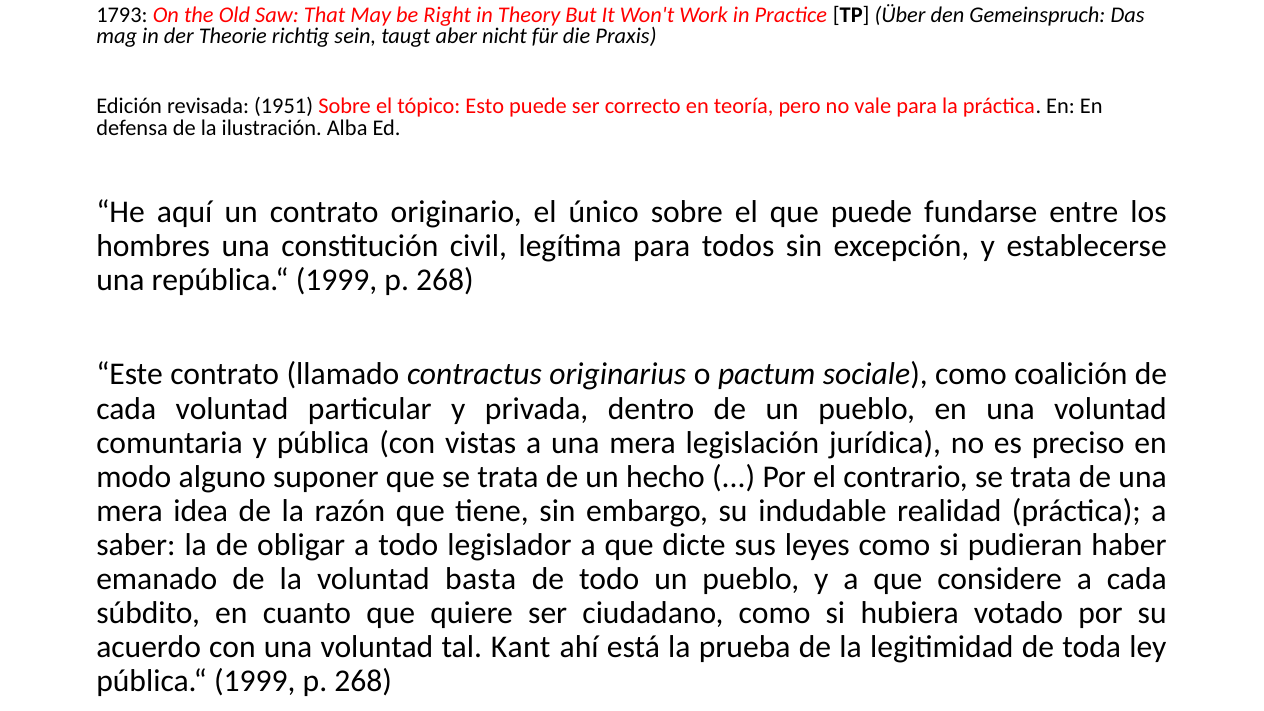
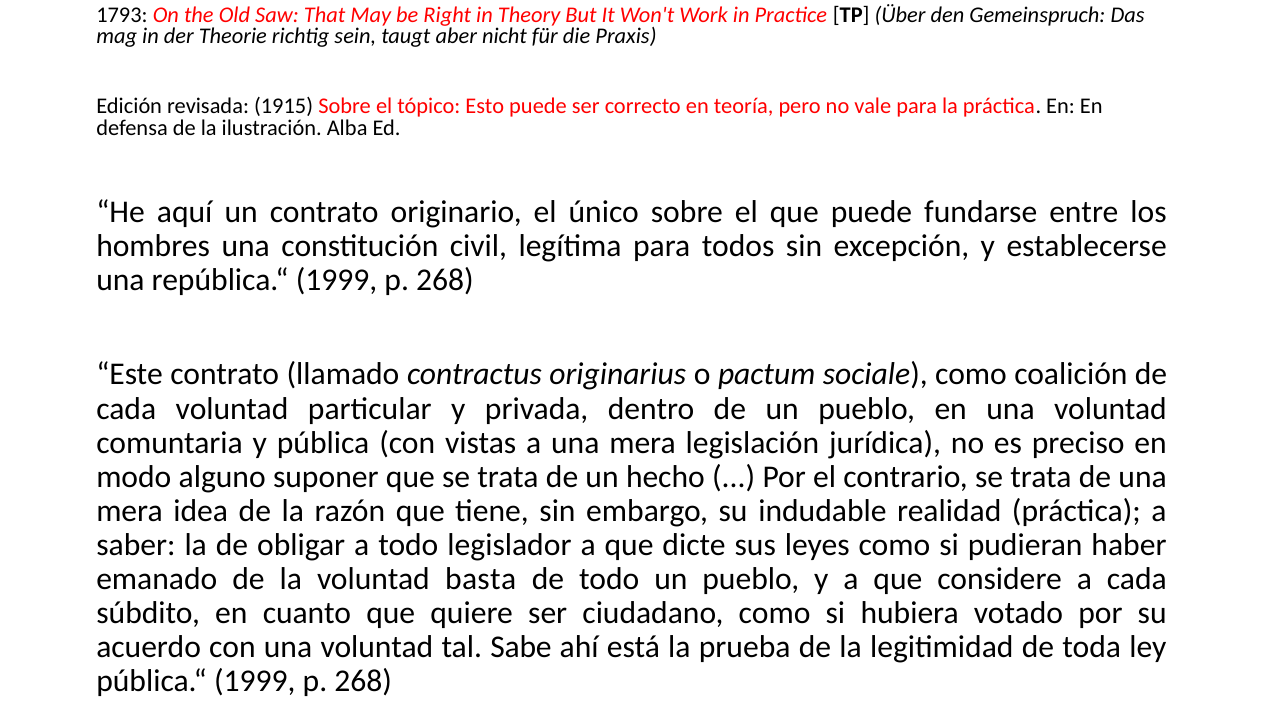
1951: 1951 -> 1915
Kant: Kant -> Sabe
